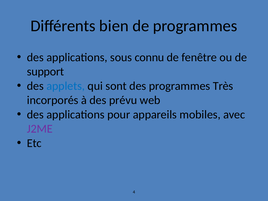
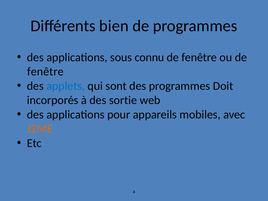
support at (46, 72): support -> fenêtre
Très: Très -> Doit
prévu: prévu -> sortie
J2ME colour: purple -> orange
